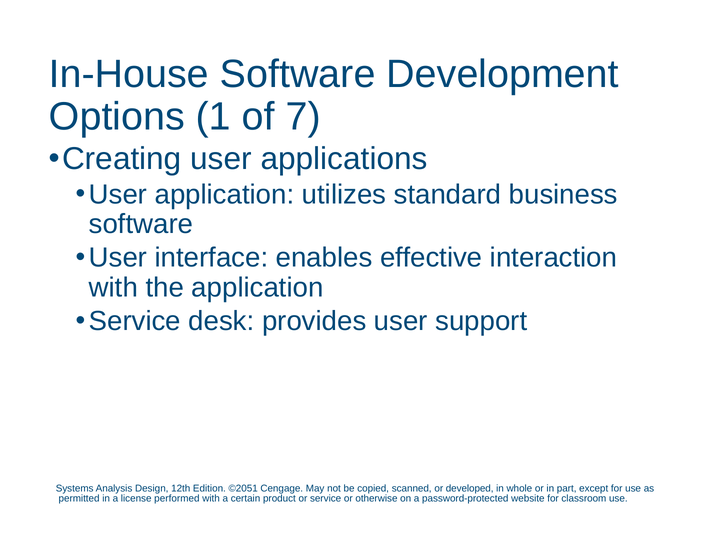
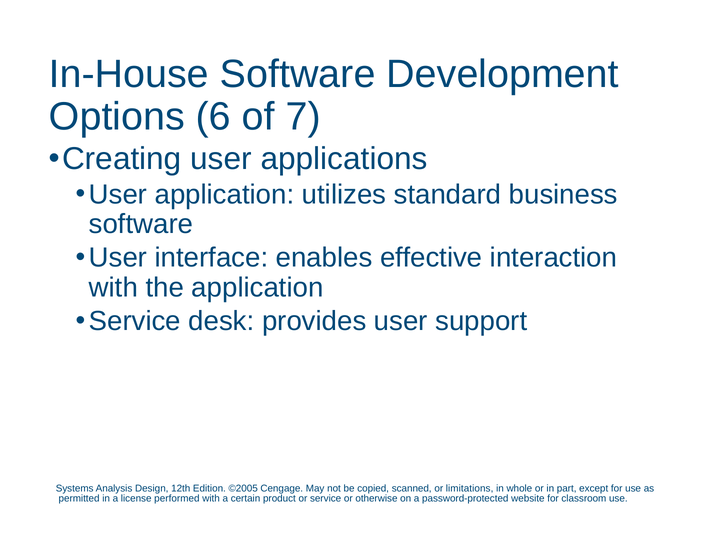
1: 1 -> 6
©2051: ©2051 -> ©2005
developed: developed -> limitations
